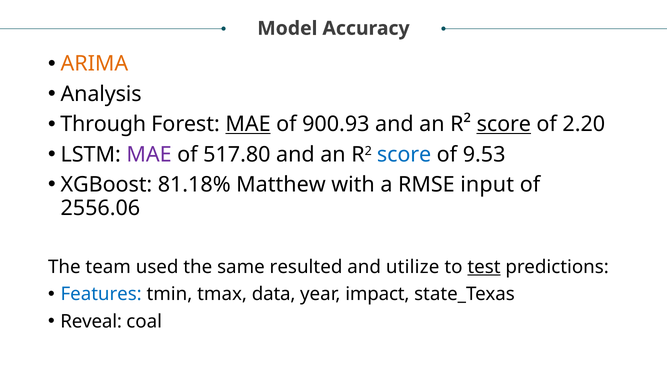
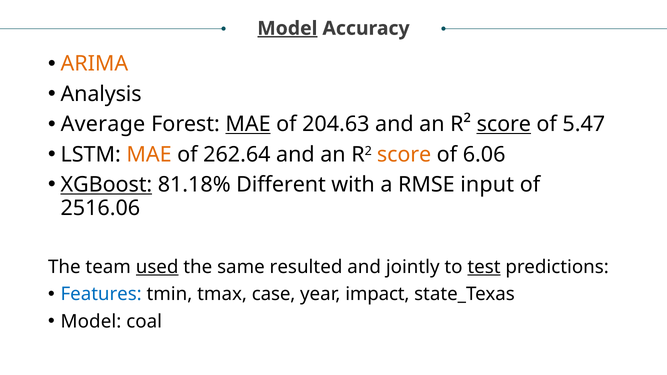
Model at (287, 28) underline: none -> present
Through: Through -> Average
900.93: 900.93 -> 204.63
2.20: 2.20 -> 5.47
MAE at (149, 155) colour: purple -> orange
517.80: 517.80 -> 262.64
score at (404, 155) colour: blue -> orange
9.53: 9.53 -> 6.06
XGBoost underline: none -> present
Matthew: Matthew -> Different
2556.06: 2556.06 -> 2516.06
used underline: none -> present
utilize: utilize -> jointly
data: data -> case
Reveal at (91, 321): Reveal -> Model
